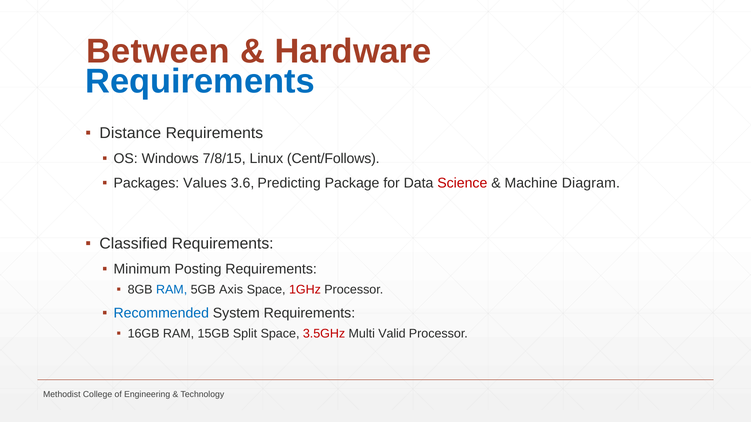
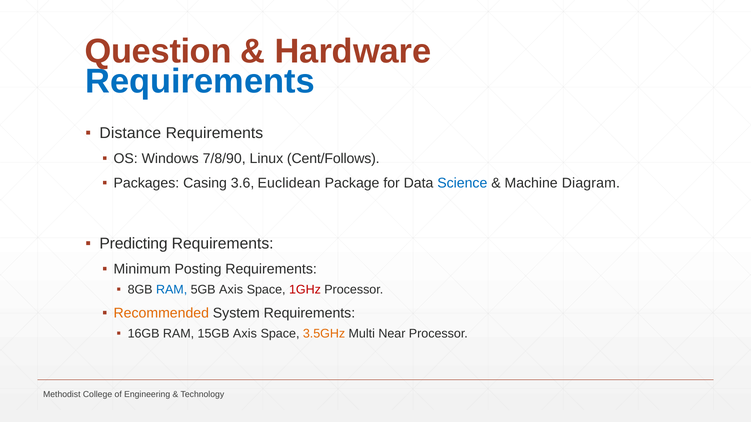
Between: Between -> Question
7/8/15: 7/8/15 -> 7/8/90
Values: Values -> Casing
Predicting: Predicting -> Euclidean
Science colour: red -> blue
Classified: Classified -> Predicting
Recommended colour: blue -> orange
15GB Split: Split -> Axis
3.5GHz colour: red -> orange
Valid: Valid -> Near
